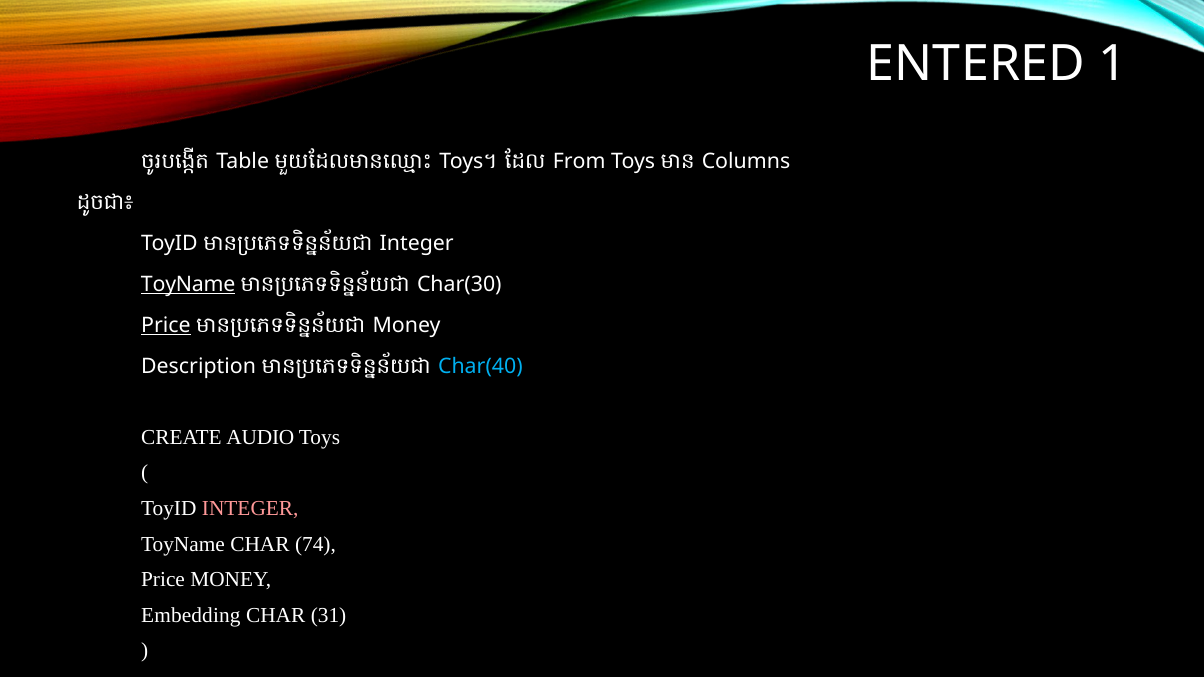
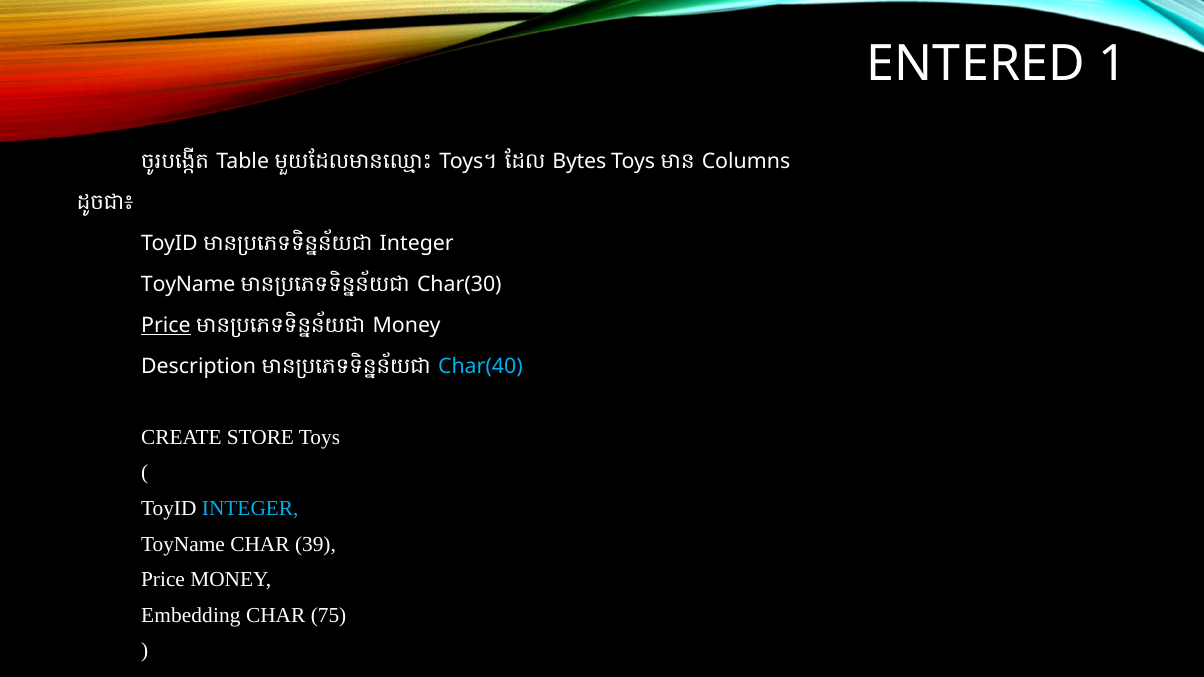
From: From -> Bytes
ToyName at (188, 285) underline: present -> none
AUDIO: AUDIO -> STORE
INTEGER at (250, 509) colour: pink -> light blue
74: 74 -> 39
31: 31 -> 75
